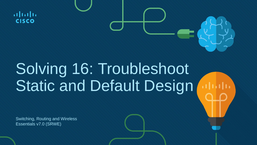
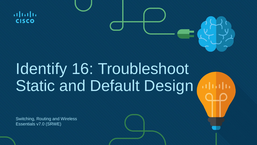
Solving: Solving -> Identify
